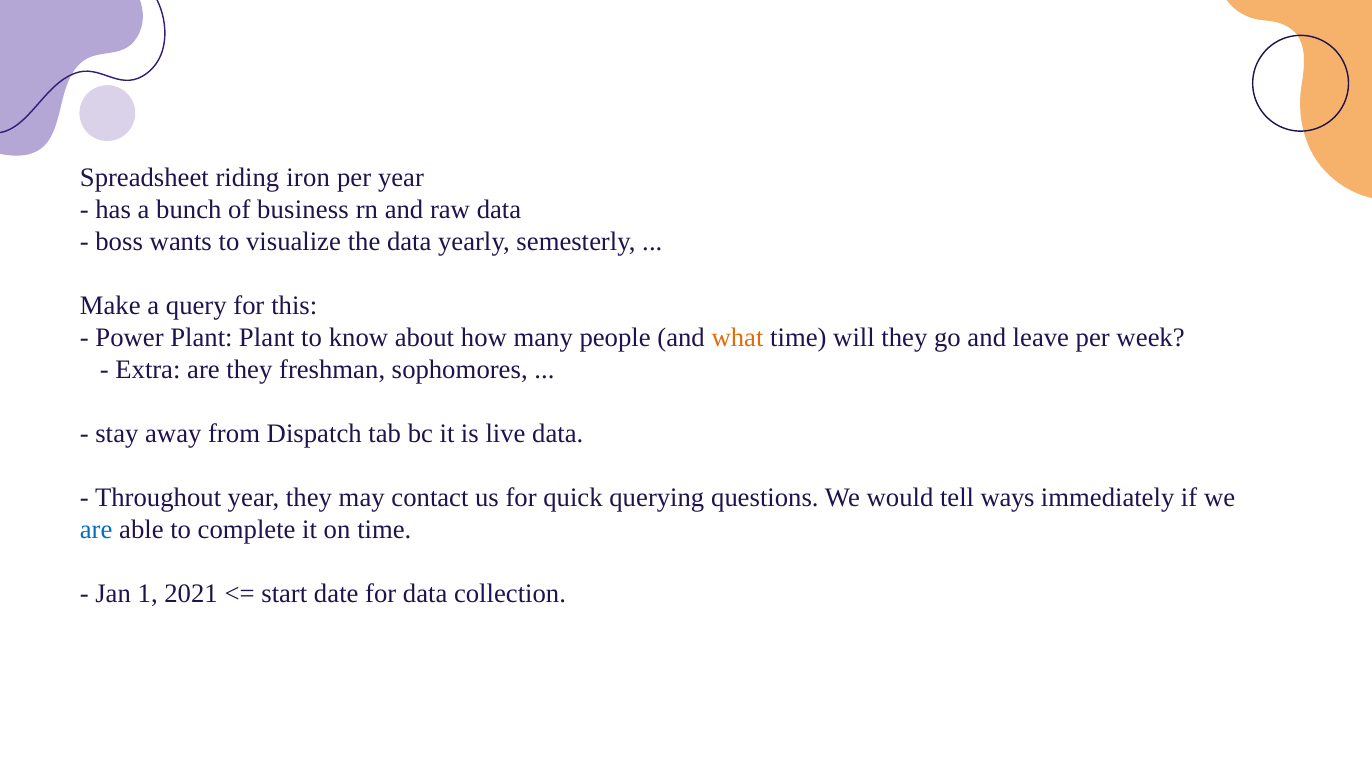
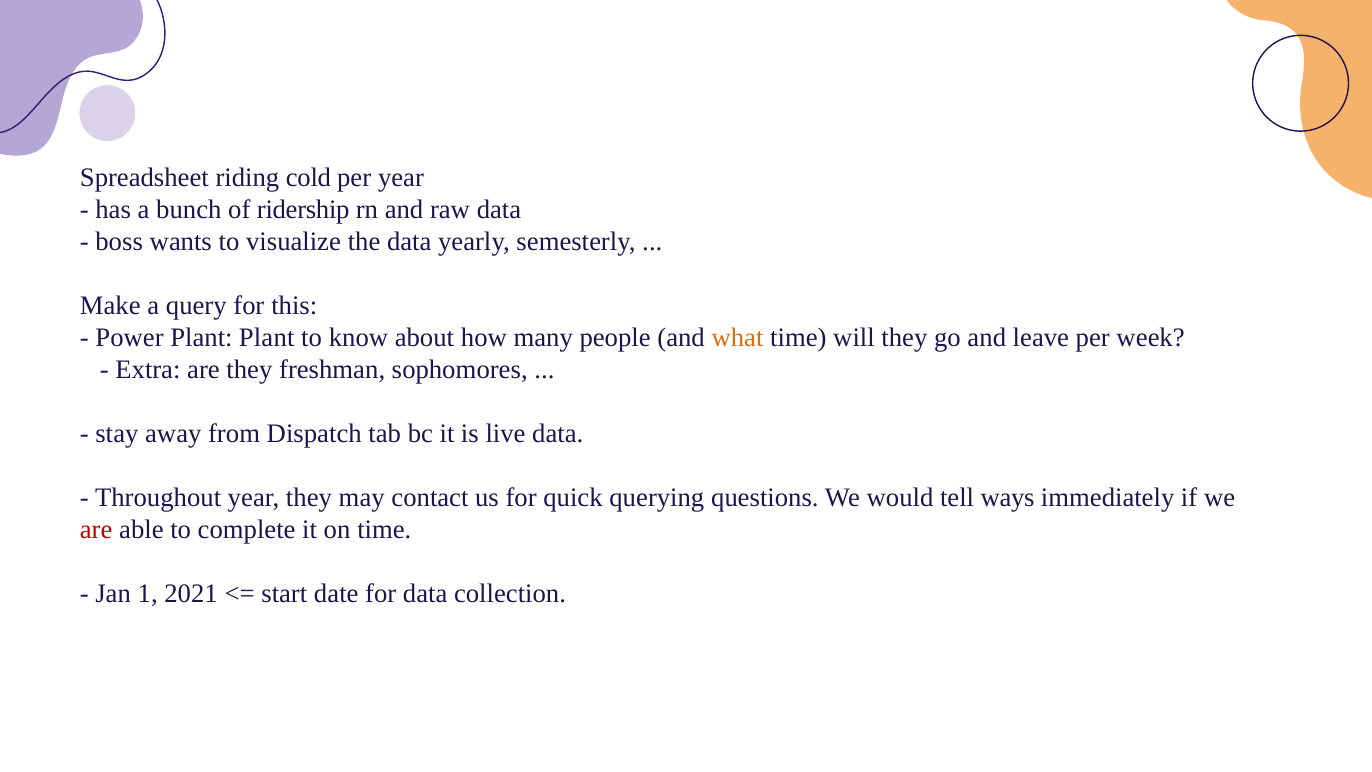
iron: iron -> cold
business: business -> ridership
are at (96, 530) colour: blue -> red
